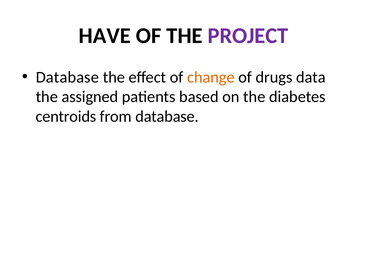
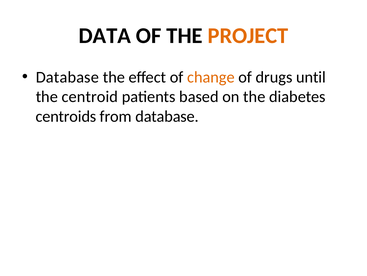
HAVE: HAVE -> DATA
PROJECT colour: purple -> orange
data: data -> until
assigned: assigned -> centroid
